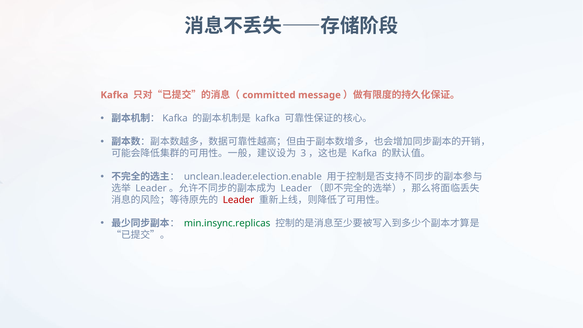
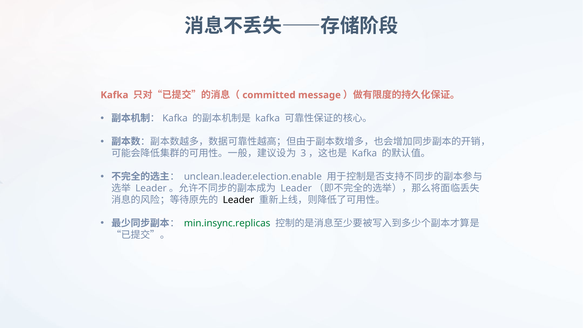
Leader colour: red -> black
